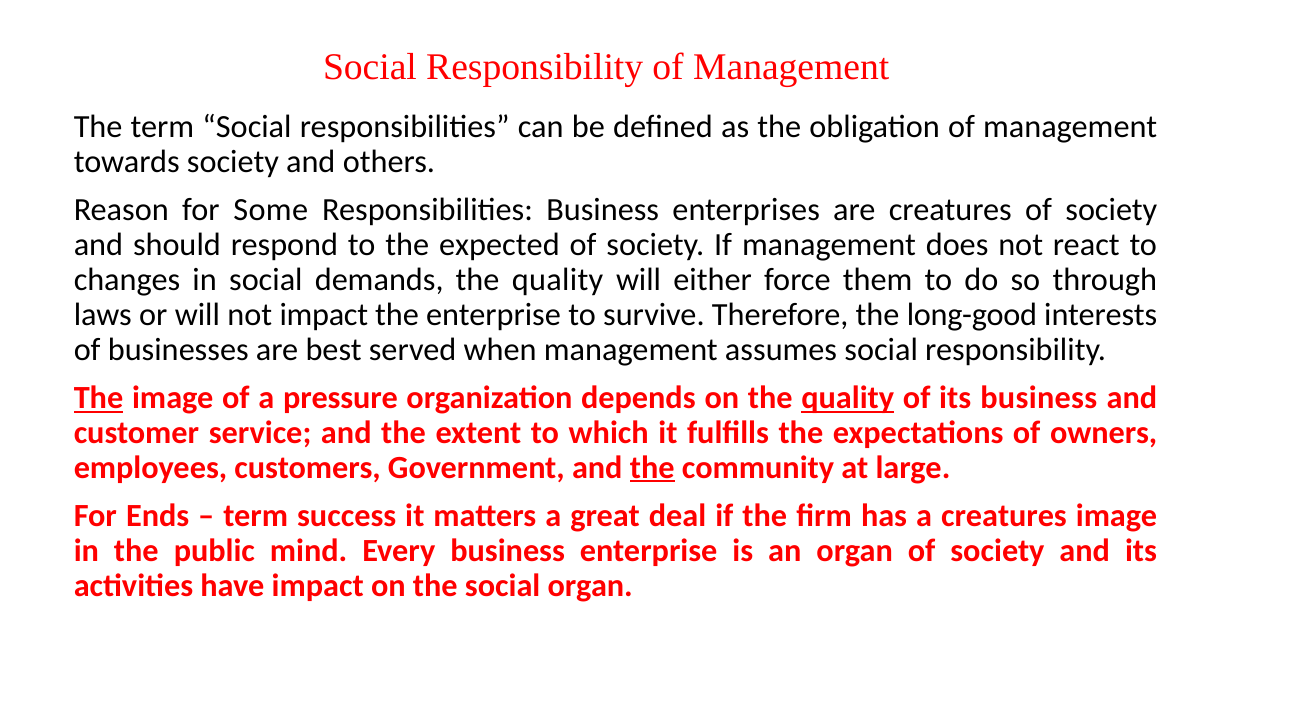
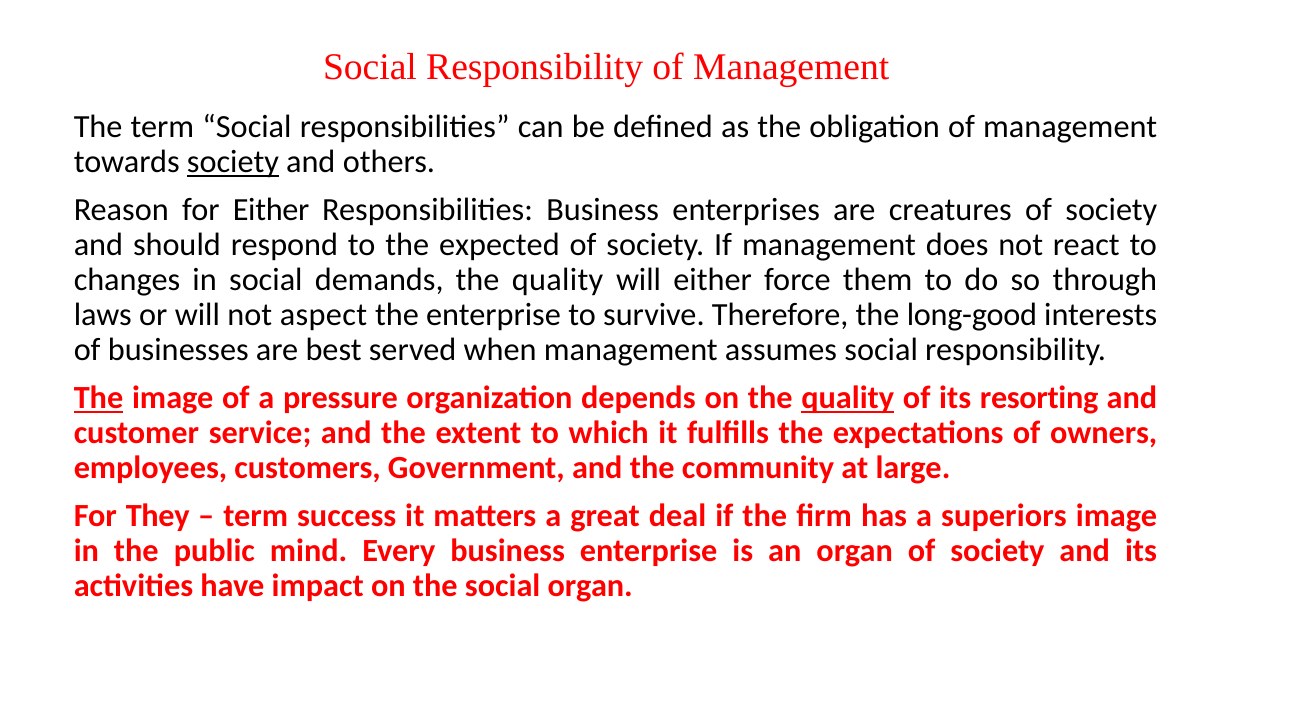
society at (233, 162) underline: none -> present
for Some: Some -> Either
not impact: impact -> aspect
its business: business -> resorting
the at (652, 468) underline: present -> none
Ends: Ends -> They
a creatures: creatures -> superiors
